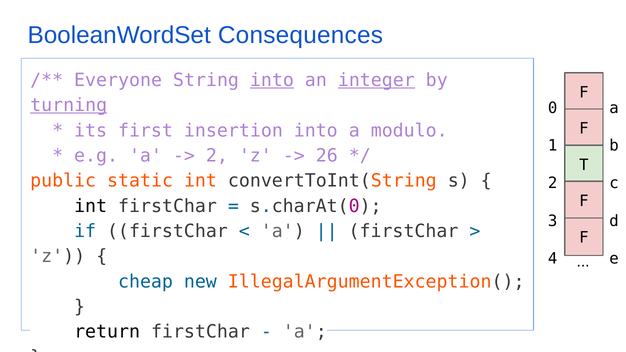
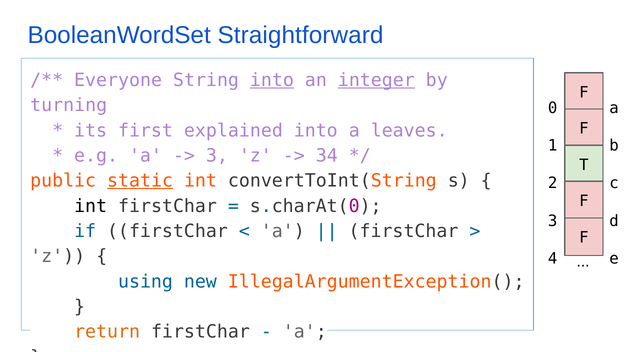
Consequences: Consequences -> Straightforward
turning underline: present -> none
insertion: insertion -> explained
modulo: modulo -> leaves
2 at (217, 156): 2 -> 3
26: 26 -> 34
static underline: none -> present
cheap: cheap -> using
return colour: black -> orange
